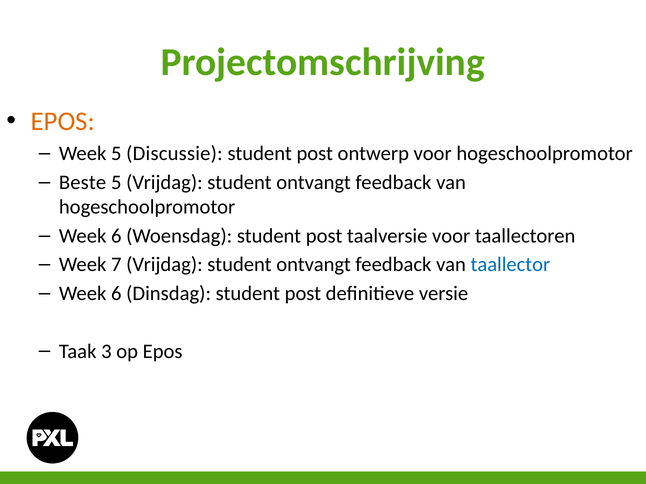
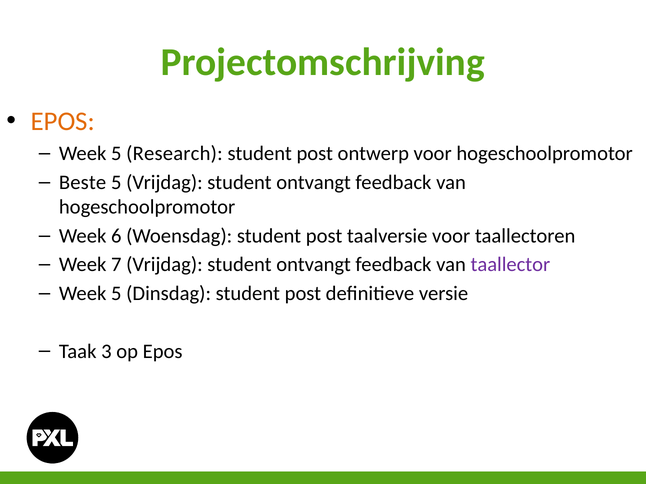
Discussie: Discussie -> Research
taallector colour: blue -> purple
6 at (116, 294): 6 -> 5
